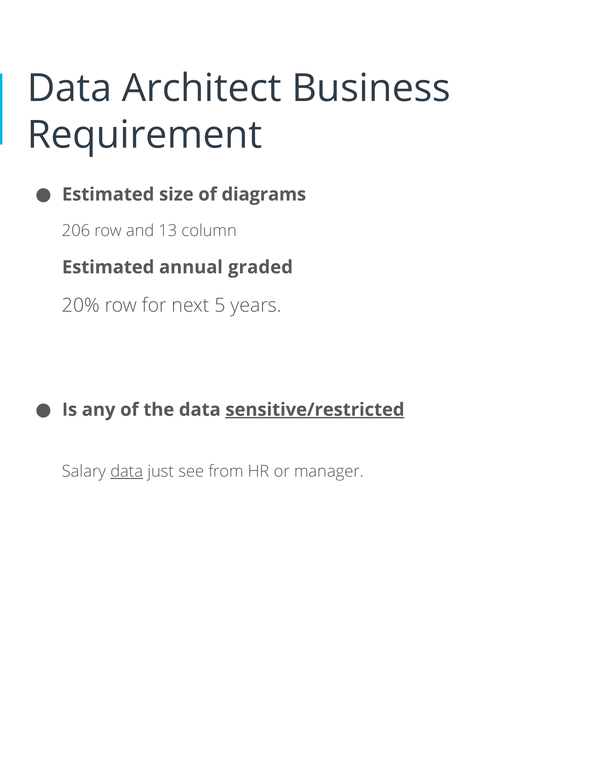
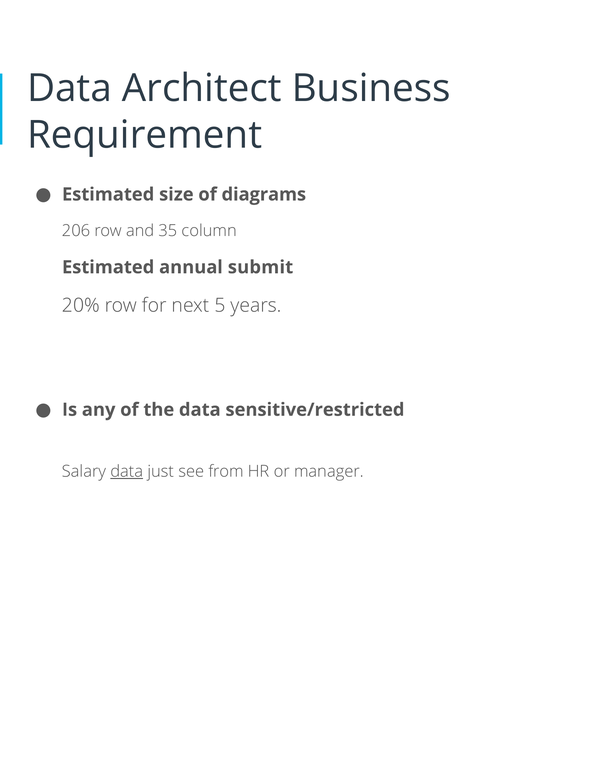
13: 13 -> 35
graded: graded -> submit
sensitive/restricted underline: present -> none
